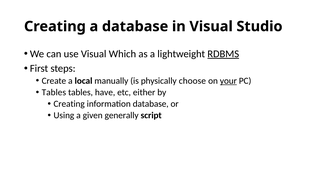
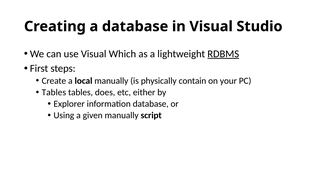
choose: choose -> contain
your underline: present -> none
have: have -> does
Creating at (69, 104): Creating -> Explorer
given generally: generally -> manually
